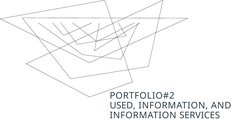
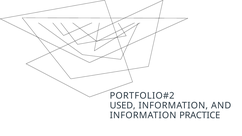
SERVICES: SERVICES -> PRACTICE
